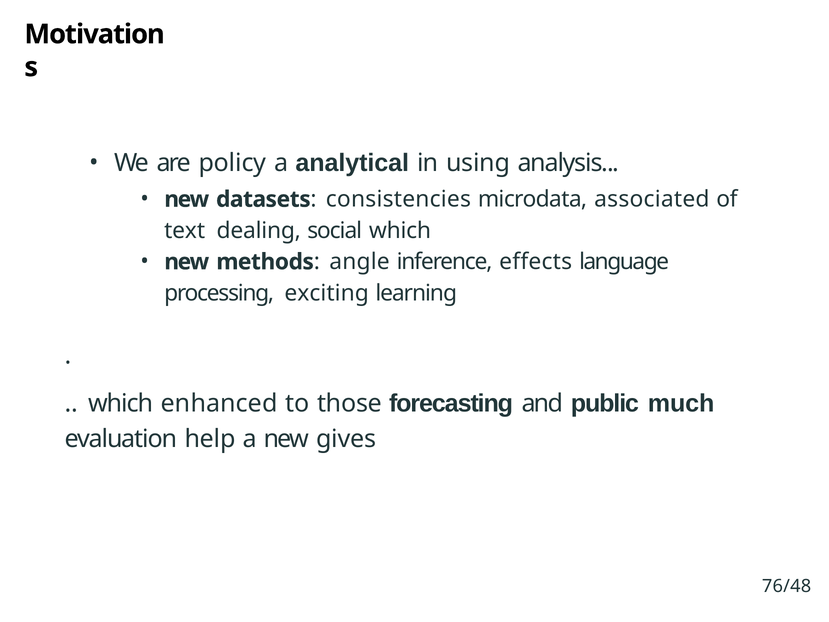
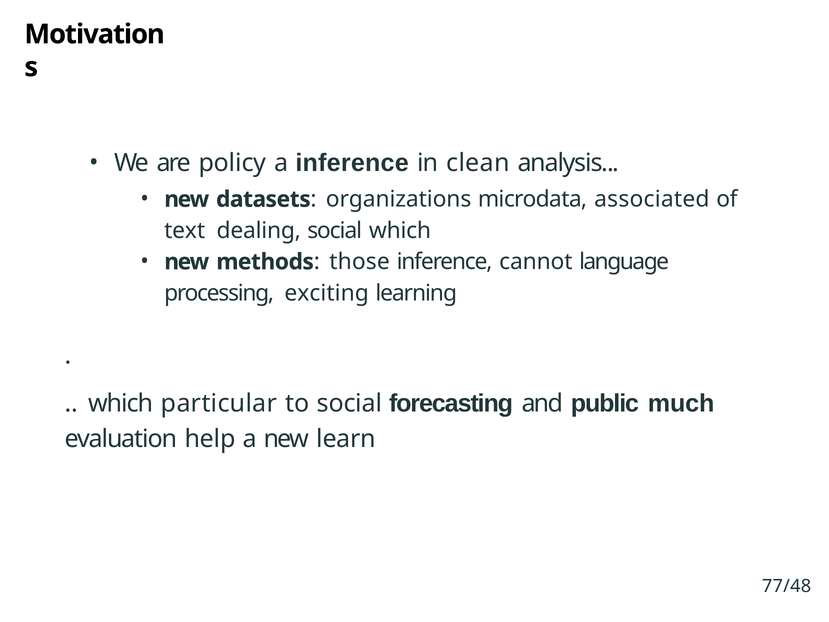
a analytical: analytical -> inference
using: using -> clean
consistencies: consistencies -> organizations
angle: angle -> those
effects: effects -> cannot
enhanced: enhanced -> particular
to those: those -> social
gives: gives -> learn
76/48: 76/48 -> 77/48
